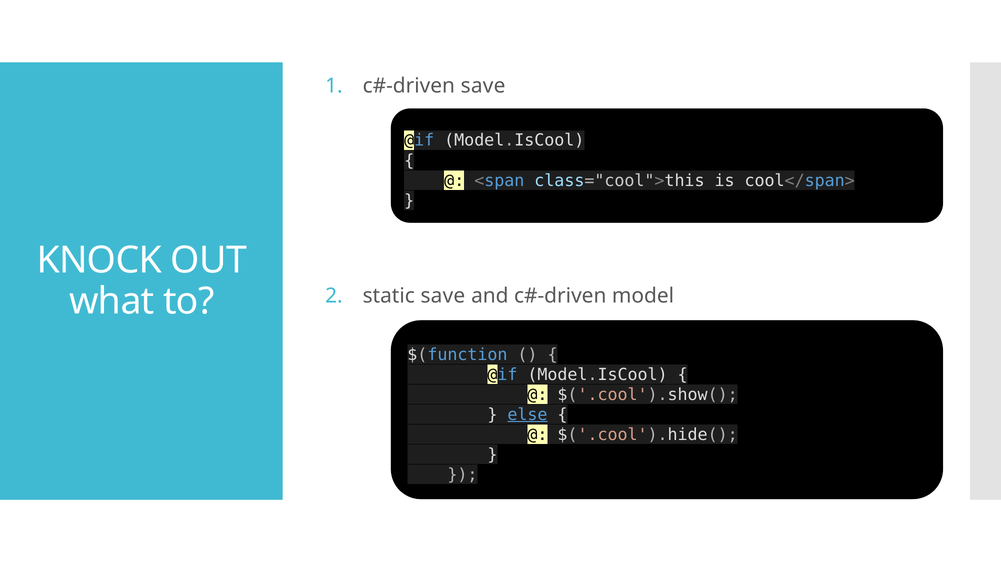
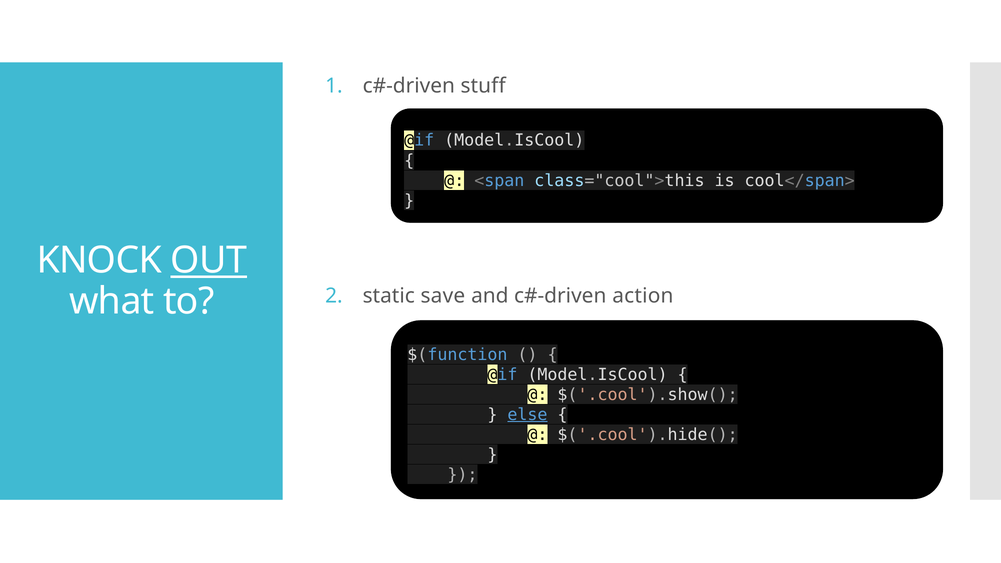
save at (483, 86): save -> stuff
OUT underline: none -> present
model: model -> action
